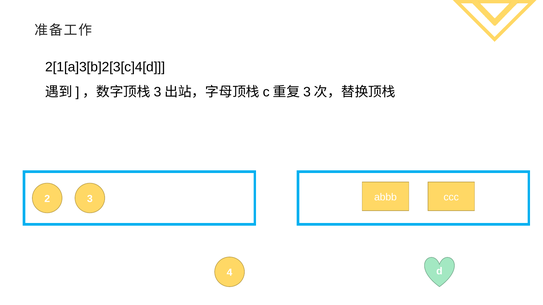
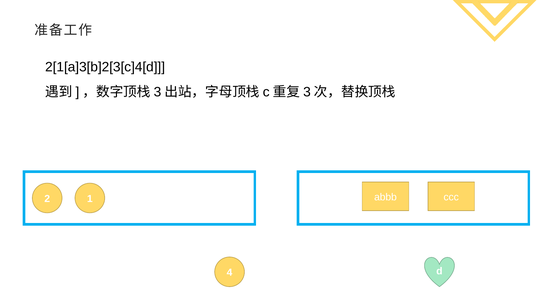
3: 3 -> 1
